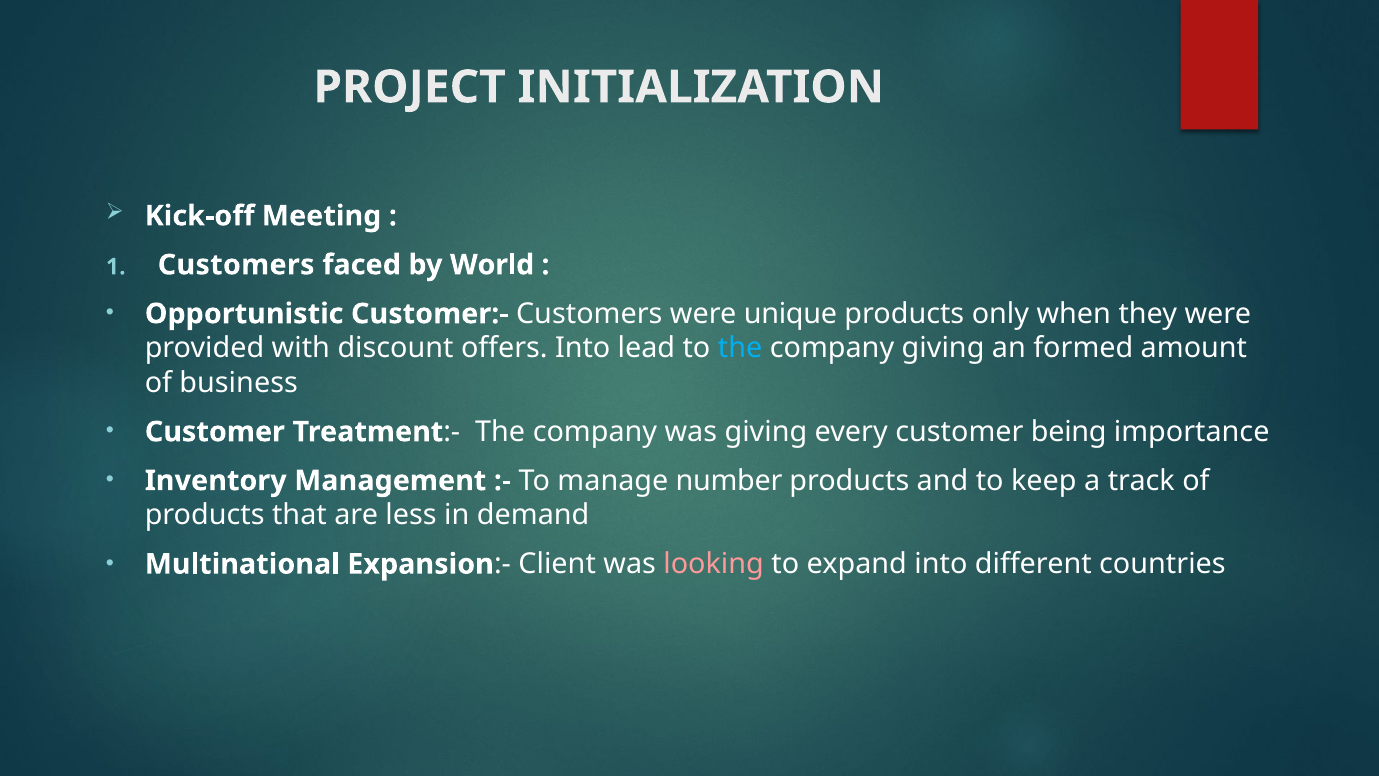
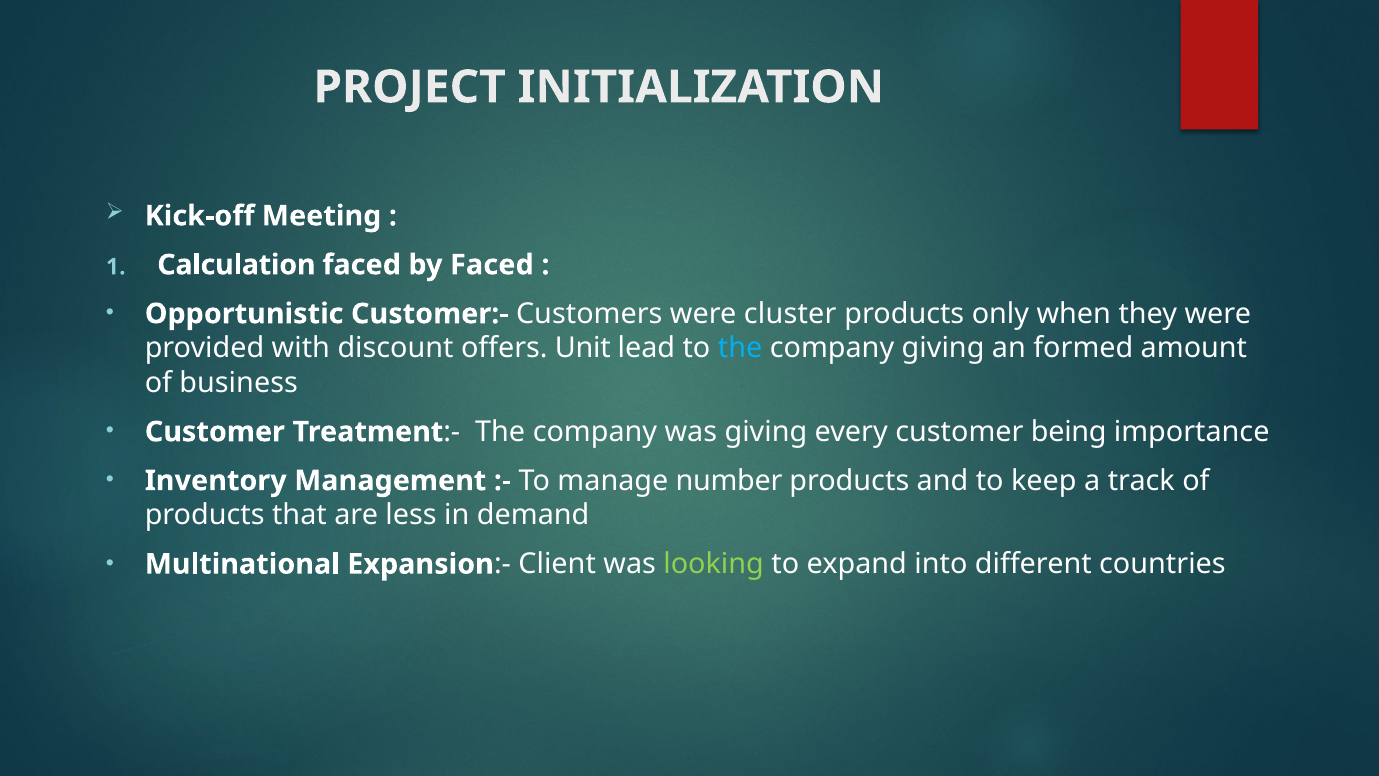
Customers at (236, 265): Customers -> Calculation
by World: World -> Faced
unique: unique -> cluster
offers Into: Into -> Unit
looking colour: pink -> light green
